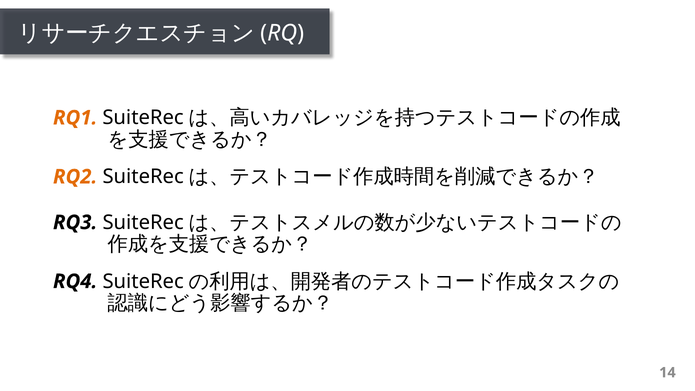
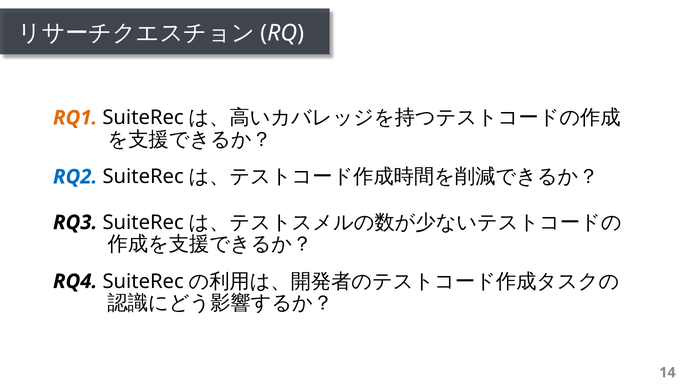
RQ2 colour: orange -> blue
